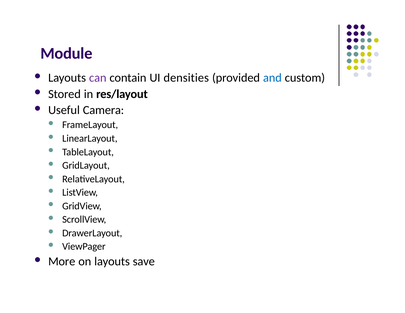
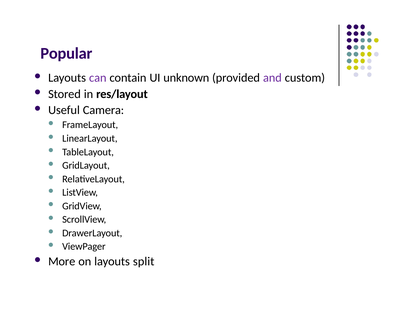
Module: Module -> Popular
densities: densities -> unknown
and colour: blue -> purple
save: save -> split
